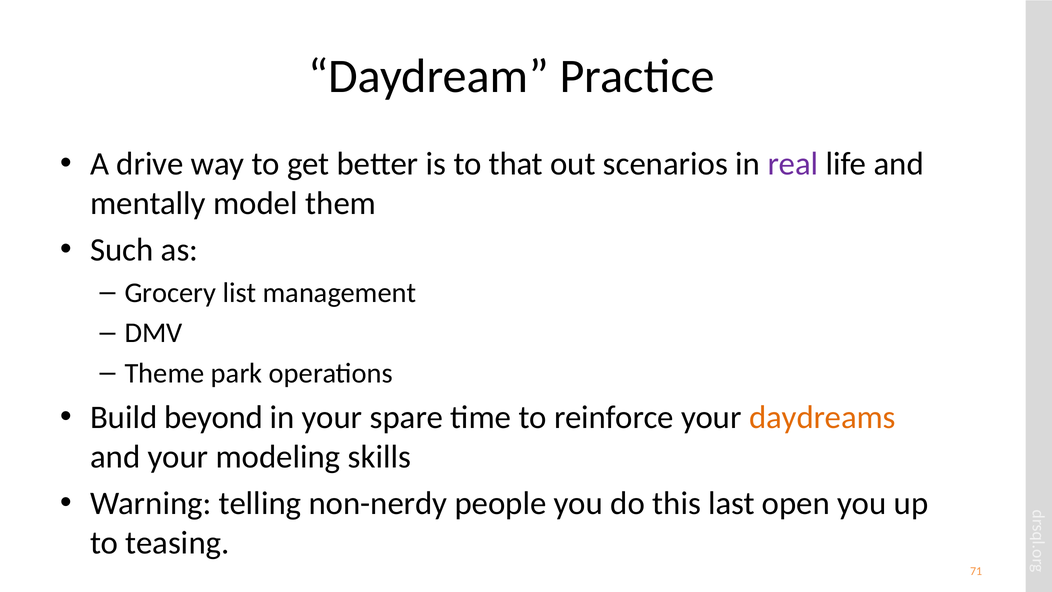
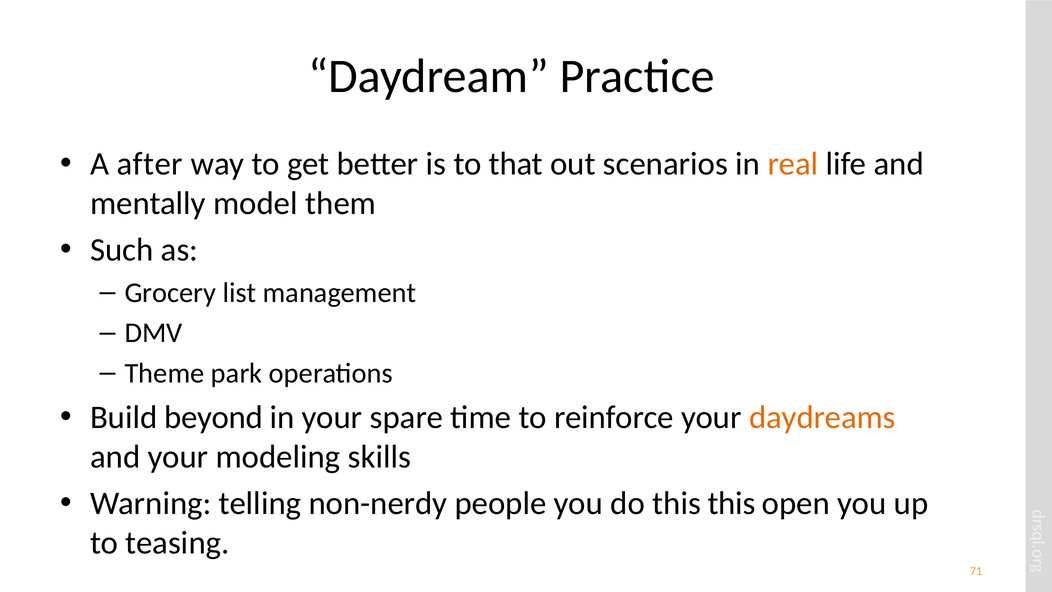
drive: drive -> after
real colour: purple -> orange
this last: last -> this
